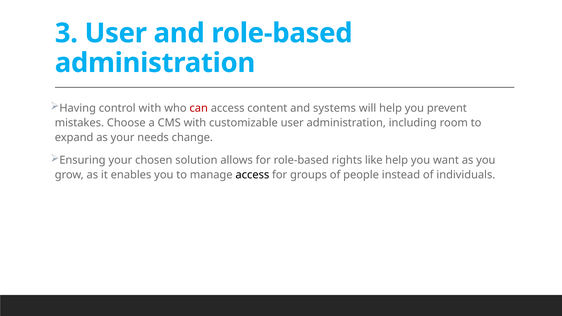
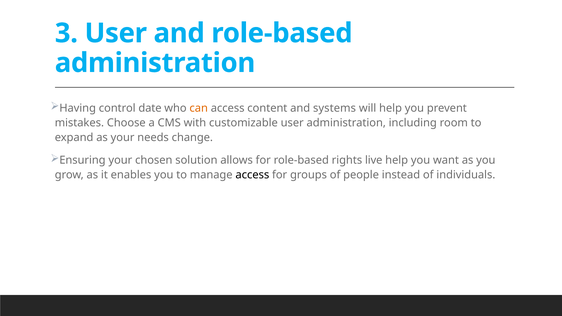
control with: with -> date
can colour: red -> orange
like: like -> live
